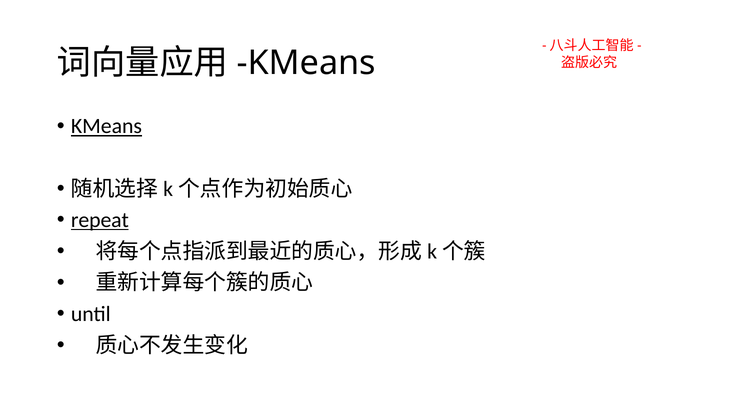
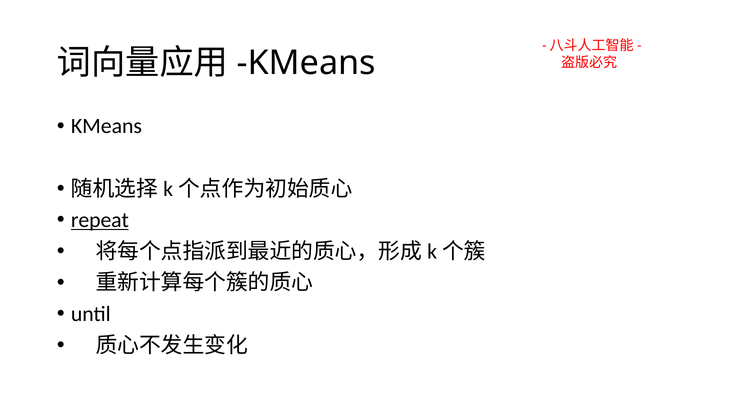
KMeans at (106, 126) underline: present -> none
